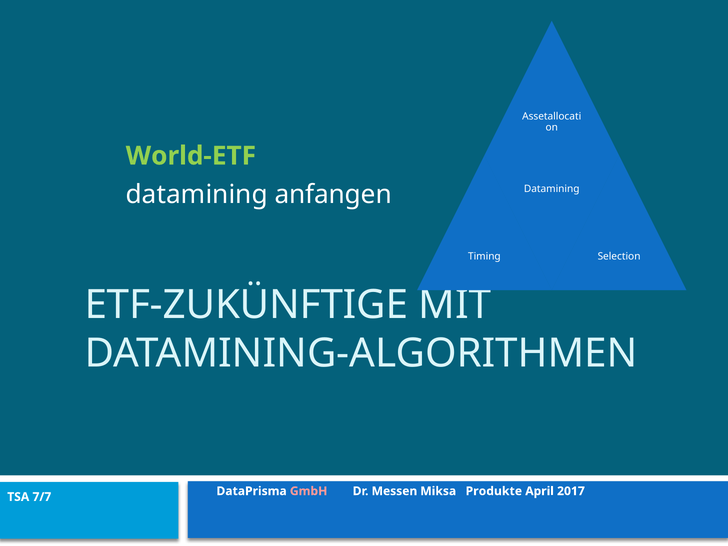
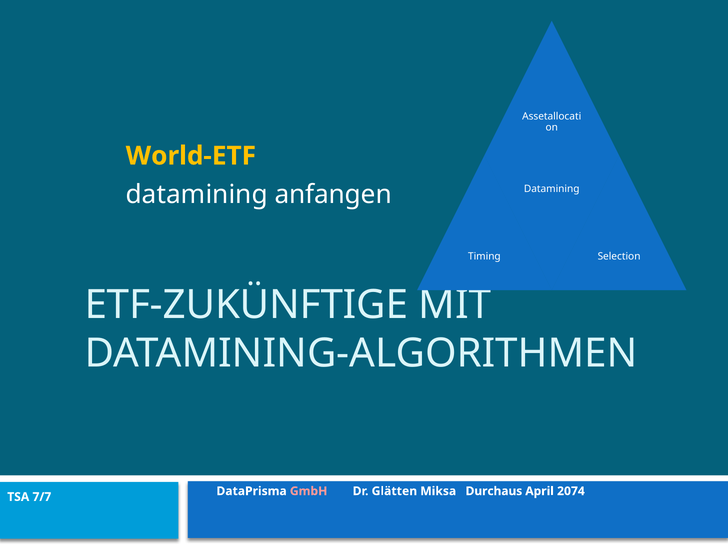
World-ETF colour: light green -> yellow
Messen: Messen -> Glätten
Produkte: Produkte -> Durchaus
2017: 2017 -> 2074
